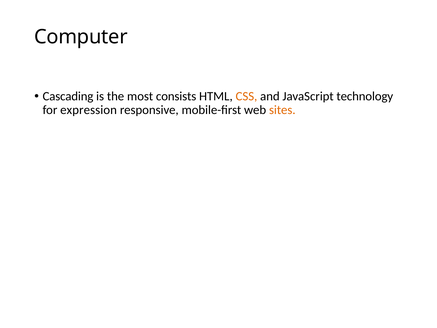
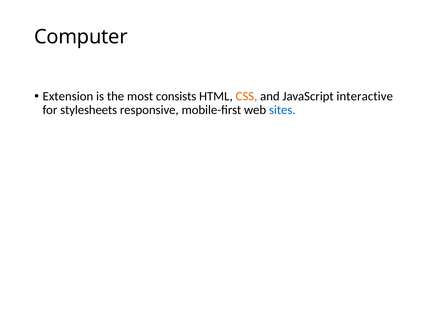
Cascading: Cascading -> Extension
technology: technology -> interactive
expression: expression -> stylesheets
sites colour: orange -> blue
